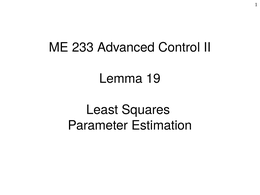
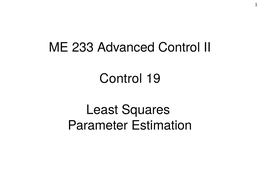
Lemma at (121, 79): Lemma -> Control
